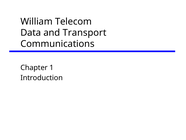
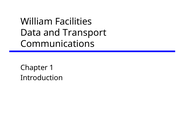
Telecom: Telecom -> Facilities
